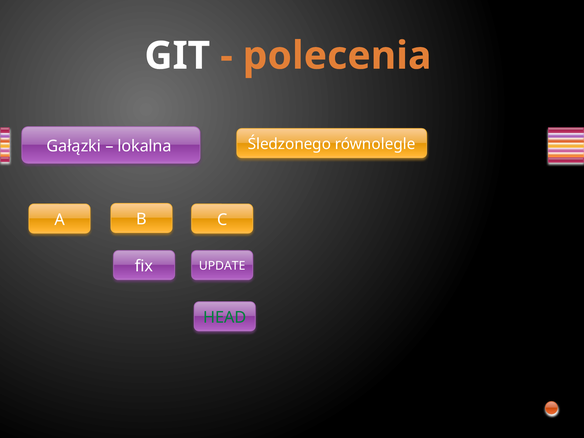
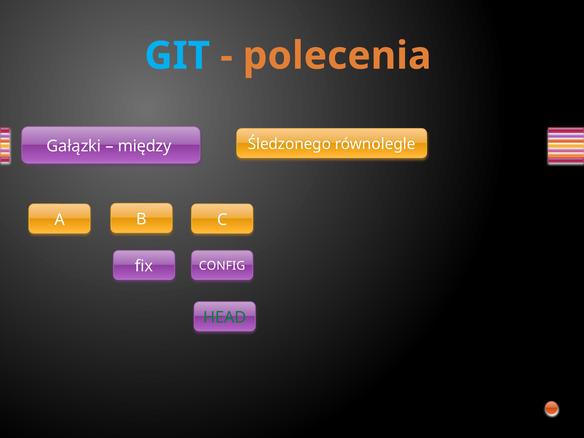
GIT colour: white -> light blue
lokalna: lokalna -> między
UPDATE: UPDATE -> CONFIG
